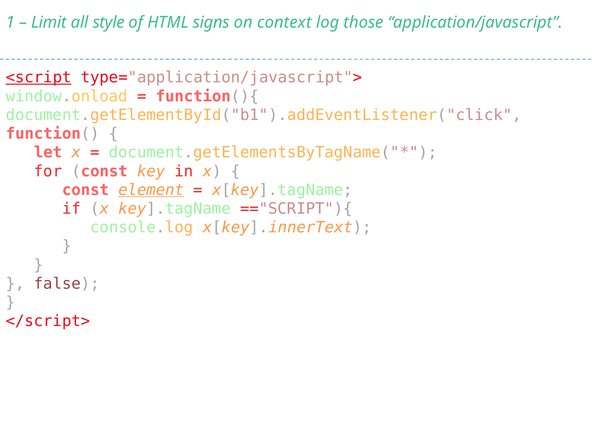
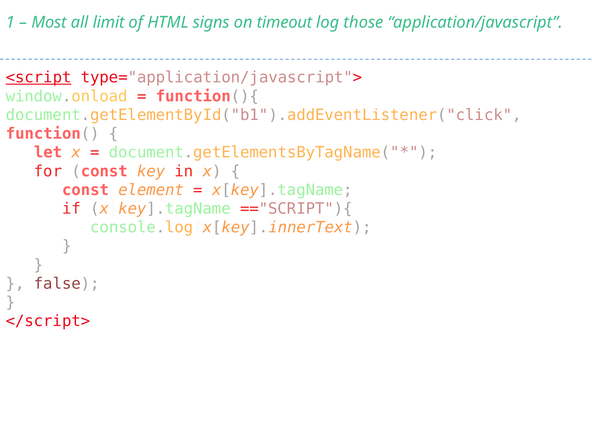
Limit: Limit -> Most
style: style -> limit
context: context -> timeout
element underline: present -> none
